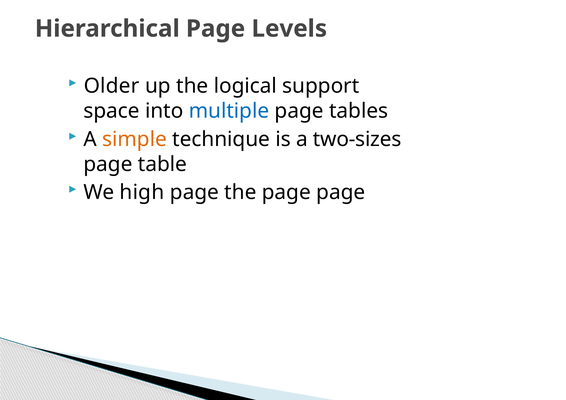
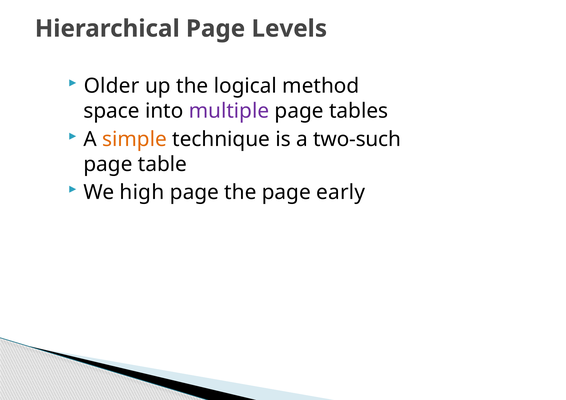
support: support -> method
multiple colour: blue -> purple
two-sizes: two-sizes -> two-such
page page: page -> early
